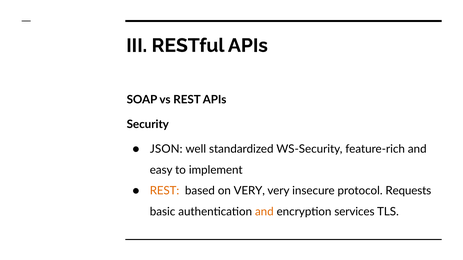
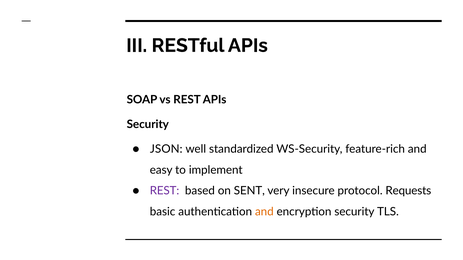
REST at (165, 191) colour: orange -> purple
on VERY: VERY -> SENT
encryption services: services -> security
